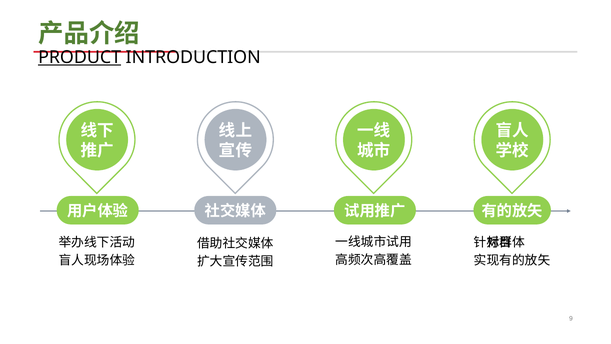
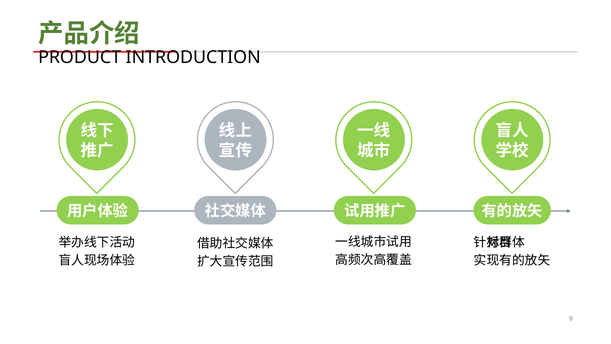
PRODUCT underline: present -> none
